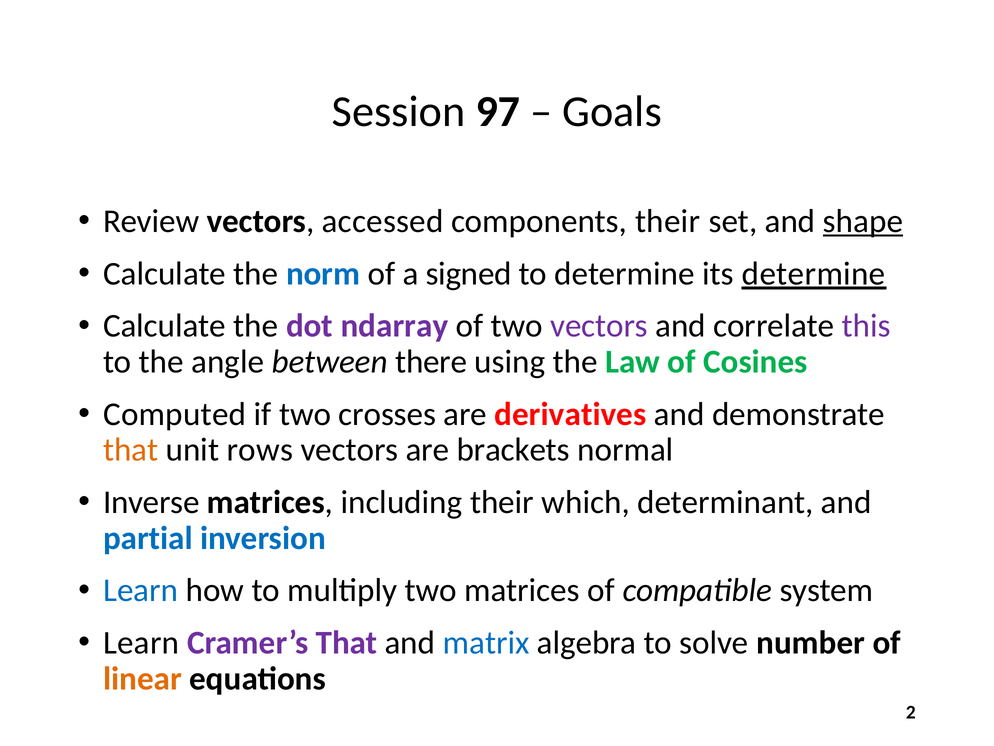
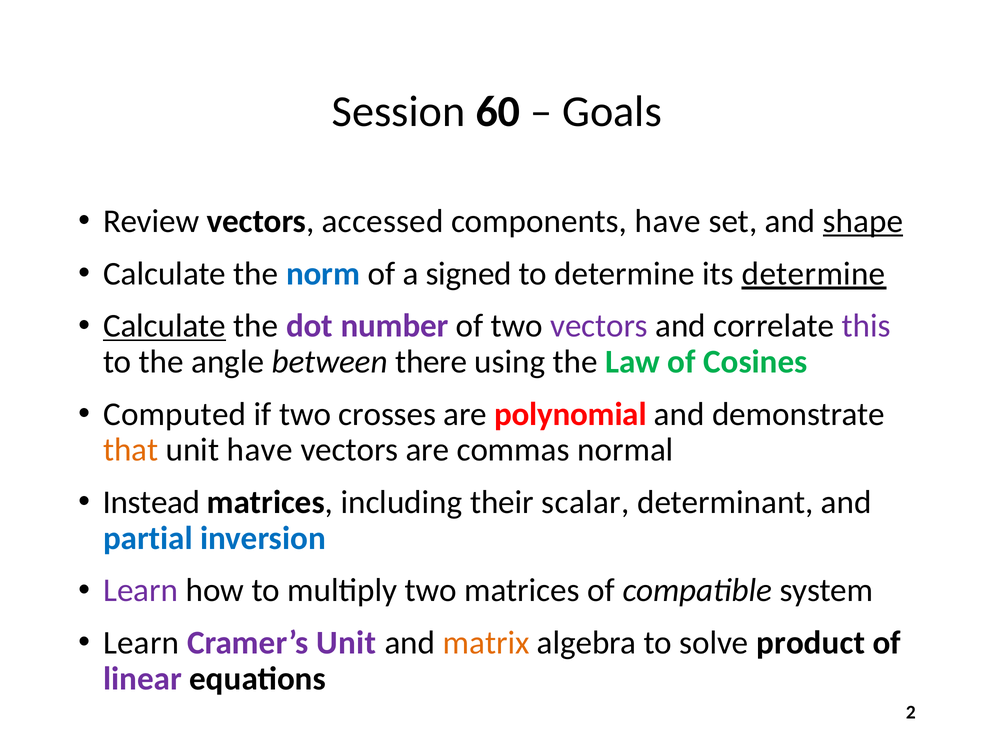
97: 97 -> 60
components their: their -> have
Calculate at (165, 326) underline: none -> present
ndarray: ndarray -> number
derivatives: derivatives -> polynomial
unit rows: rows -> have
brackets: brackets -> commas
Inverse: Inverse -> Instead
which: which -> scalar
Learn at (141, 590) colour: blue -> purple
Cramer’s That: That -> Unit
matrix colour: blue -> orange
number: number -> product
linear colour: orange -> purple
